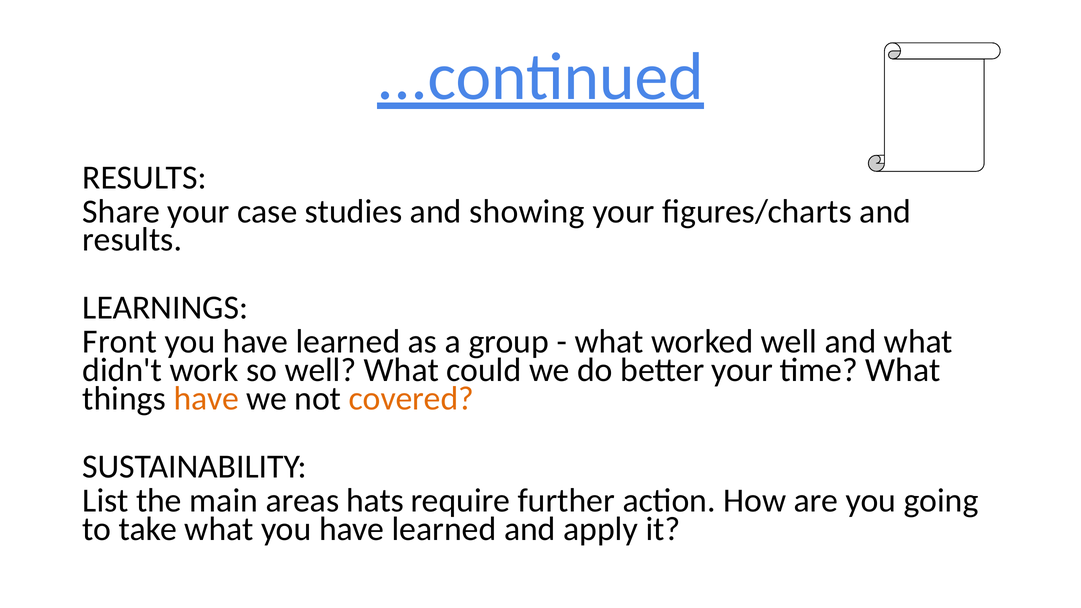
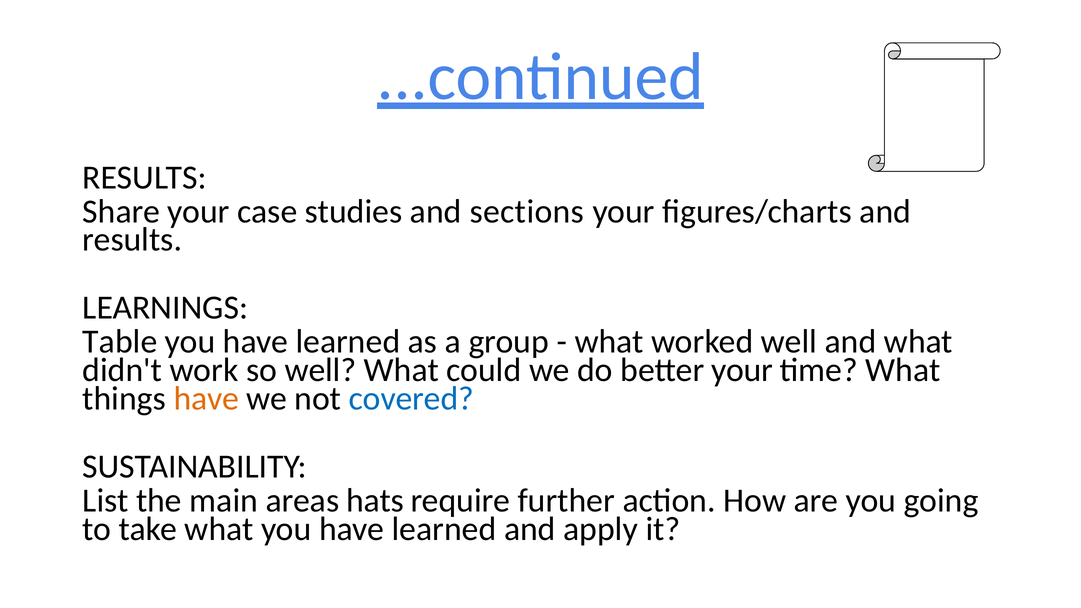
showing: showing -> sections
Front: Front -> Table
covered colour: orange -> blue
